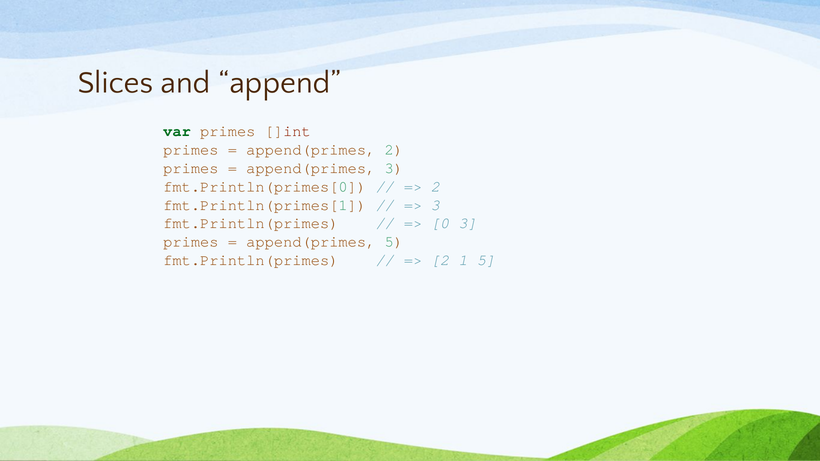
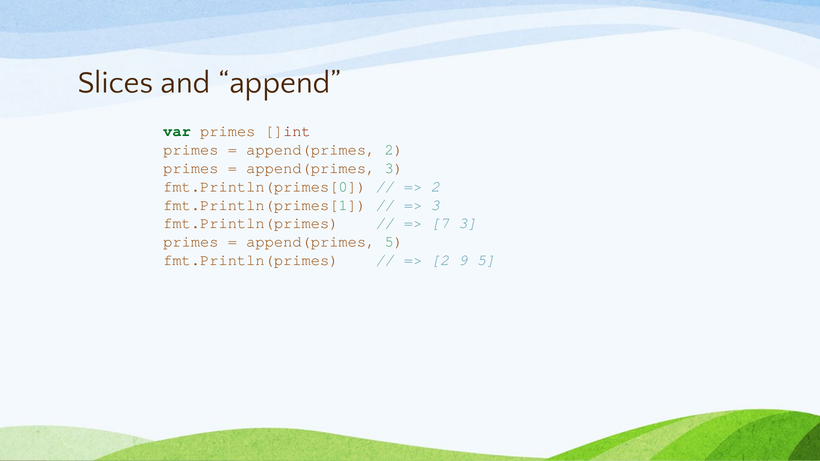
0: 0 -> 7
1: 1 -> 9
